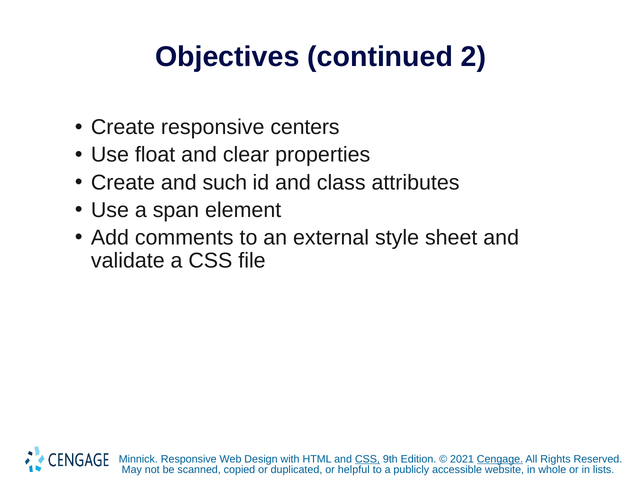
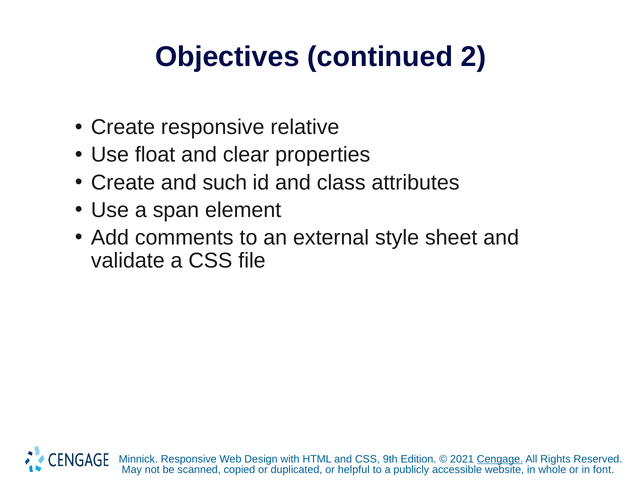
centers: centers -> relative
CSS at (367, 459) underline: present -> none
lists: lists -> font
